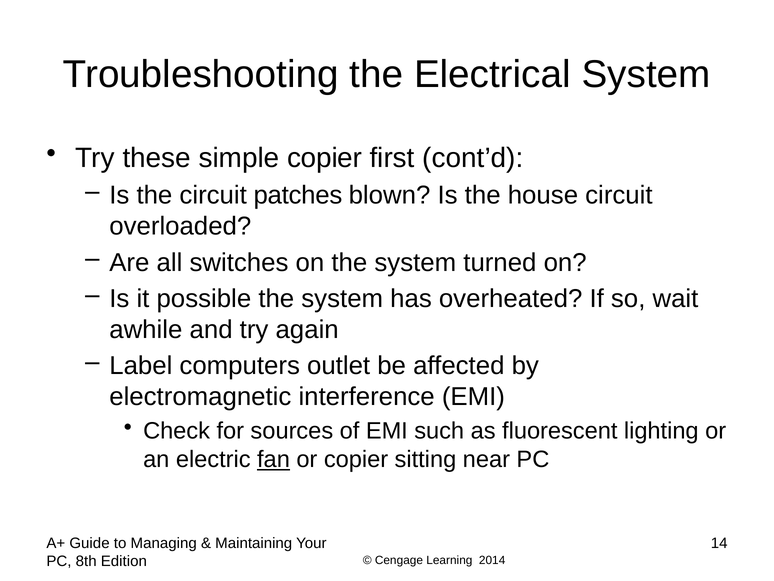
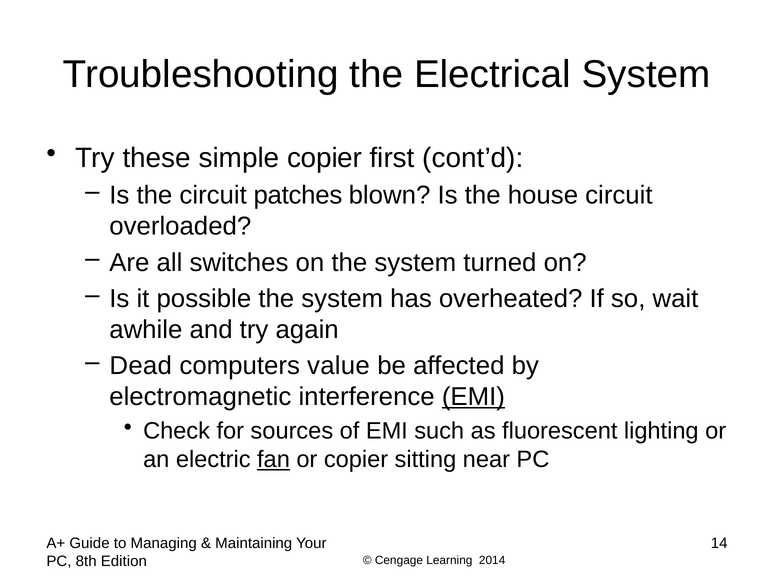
Label: Label -> Dead
outlet: outlet -> value
EMI at (473, 396) underline: none -> present
